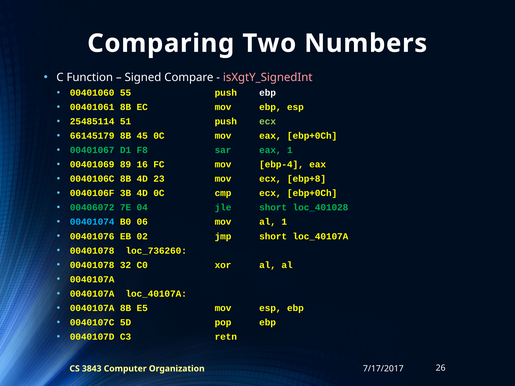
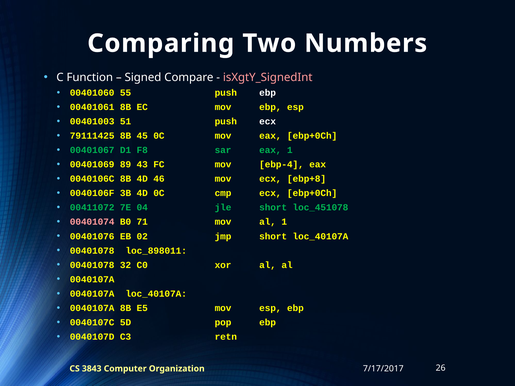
25485114: 25485114 -> 00401003
ecx at (268, 122) colour: light green -> white
66145179: 66145179 -> 79111425
16: 16 -> 43
23: 23 -> 46
00406072: 00406072 -> 00411072
loc_401028: loc_401028 -> loc_451078
00401074 colour: light blue -> pink
06: 06 -> 71
loc_736260: loc_736260 -> loc_898011
